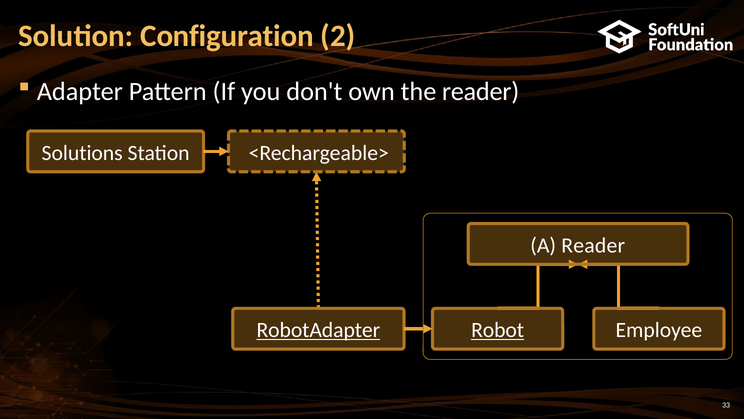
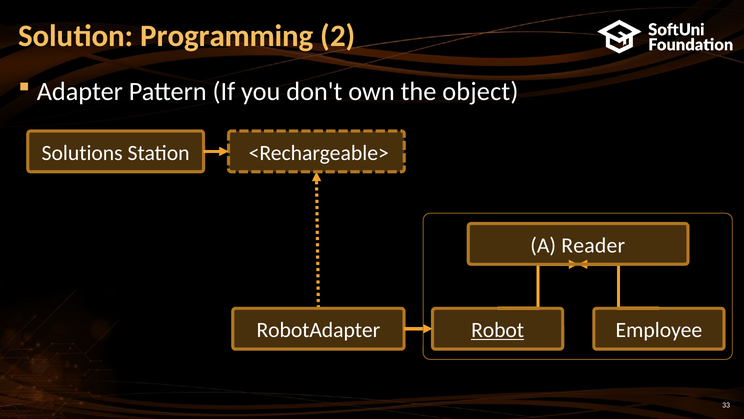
Configuration: Configuration -> Programming
the reader: reader -> object
RobotAdapter underline: present -> none
